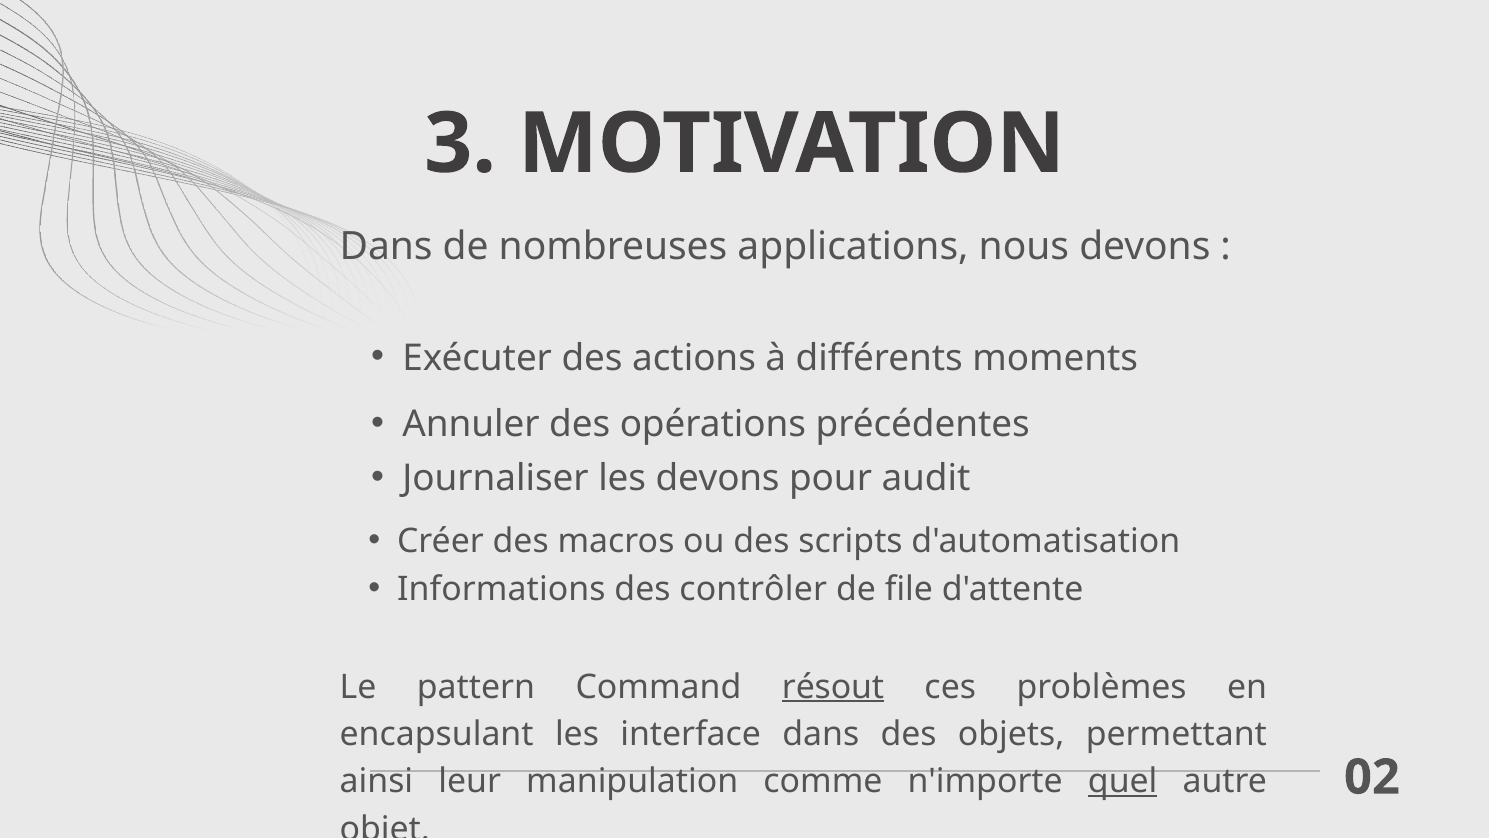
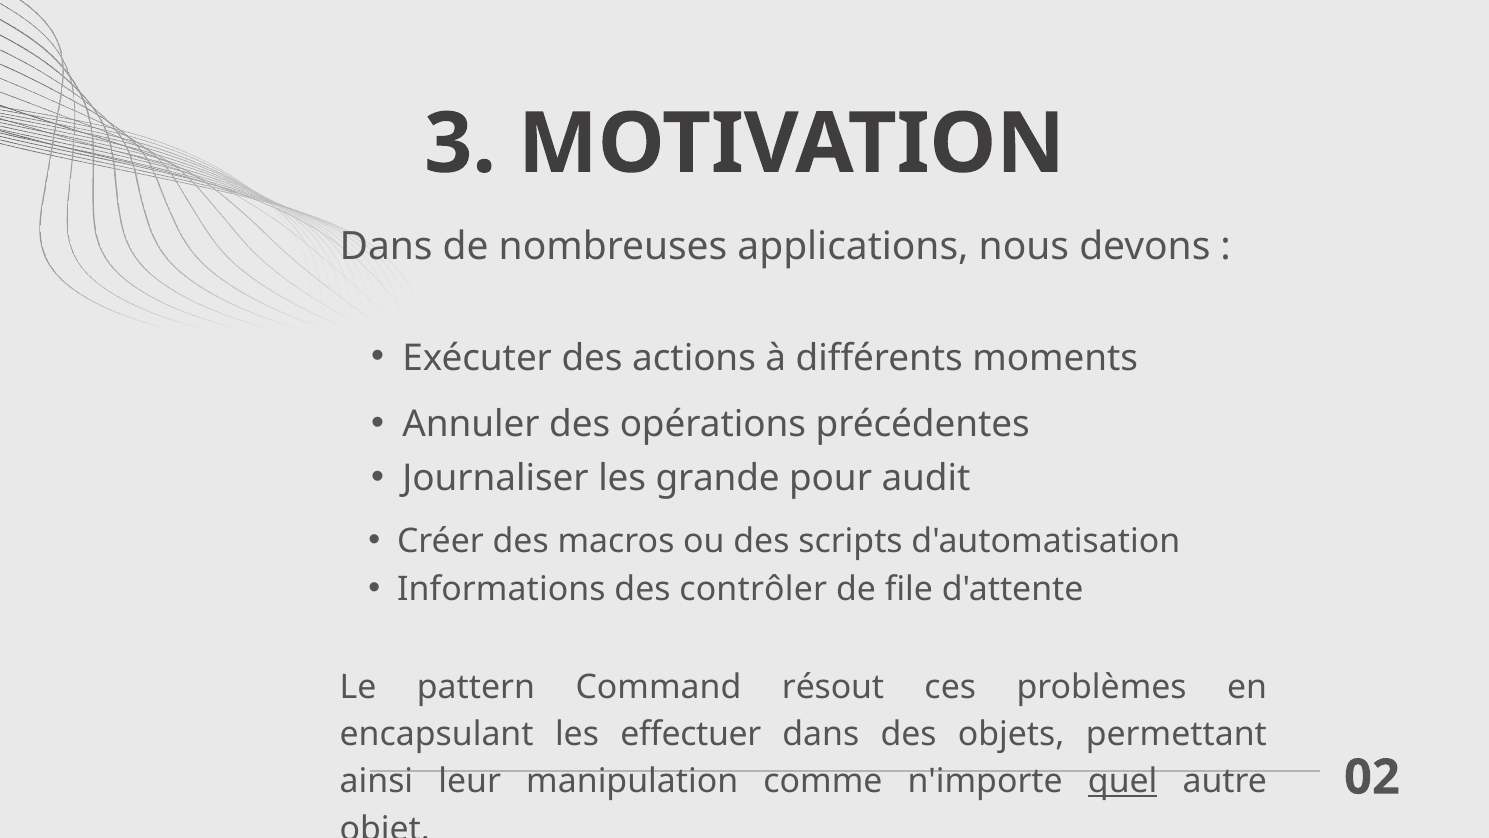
les devons: devons -> grande
résout underline: present -> none
interface: interface -> effectuer
